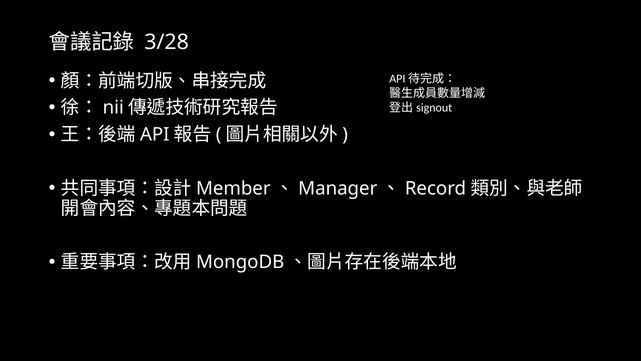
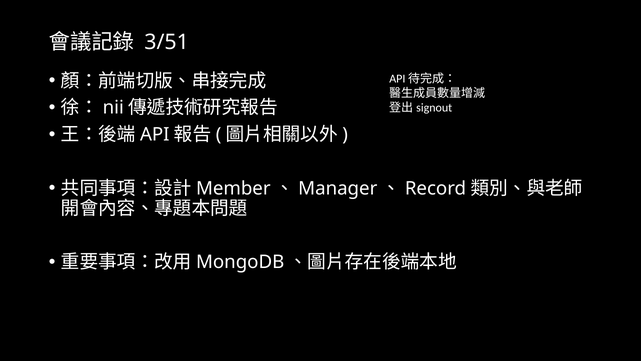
3/28: 3/28 -> 3/51
